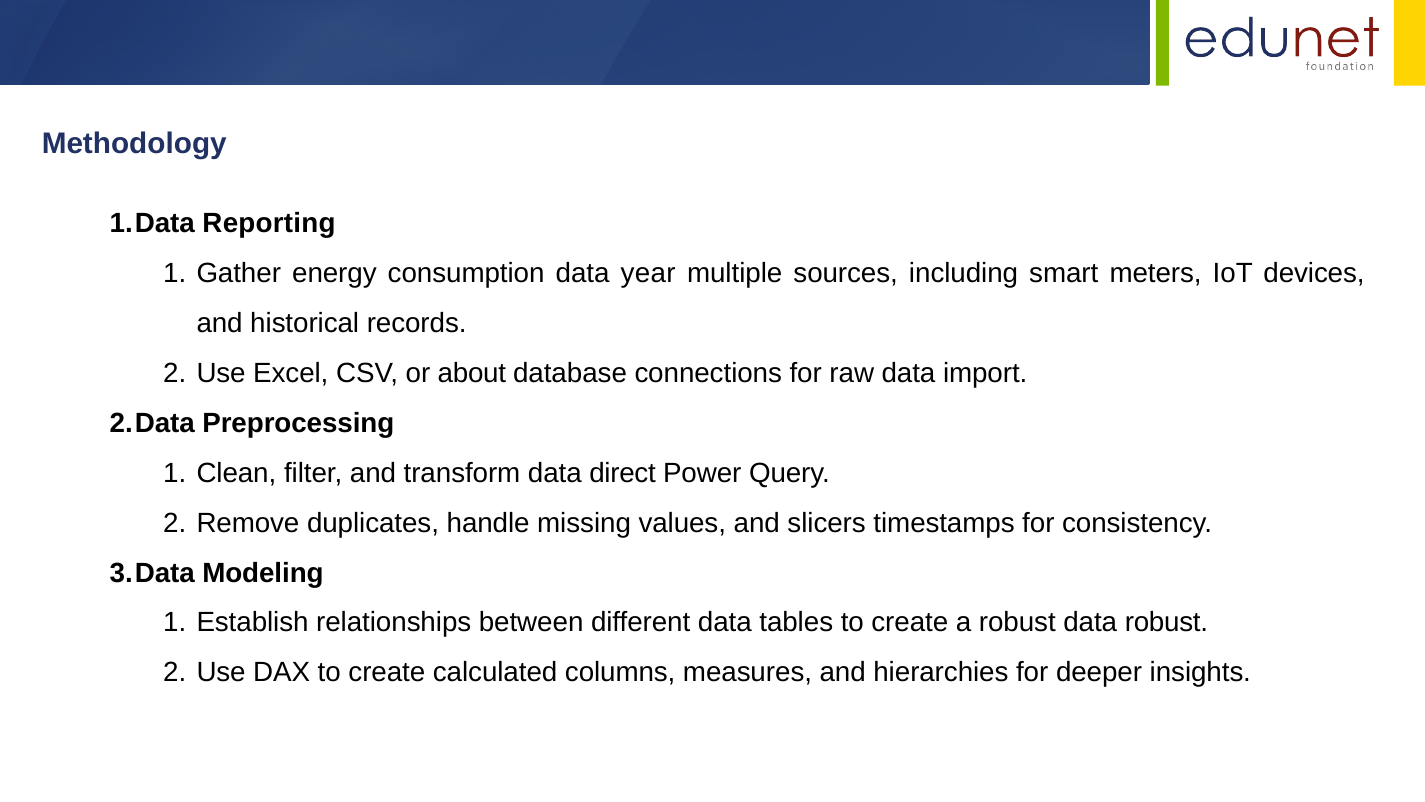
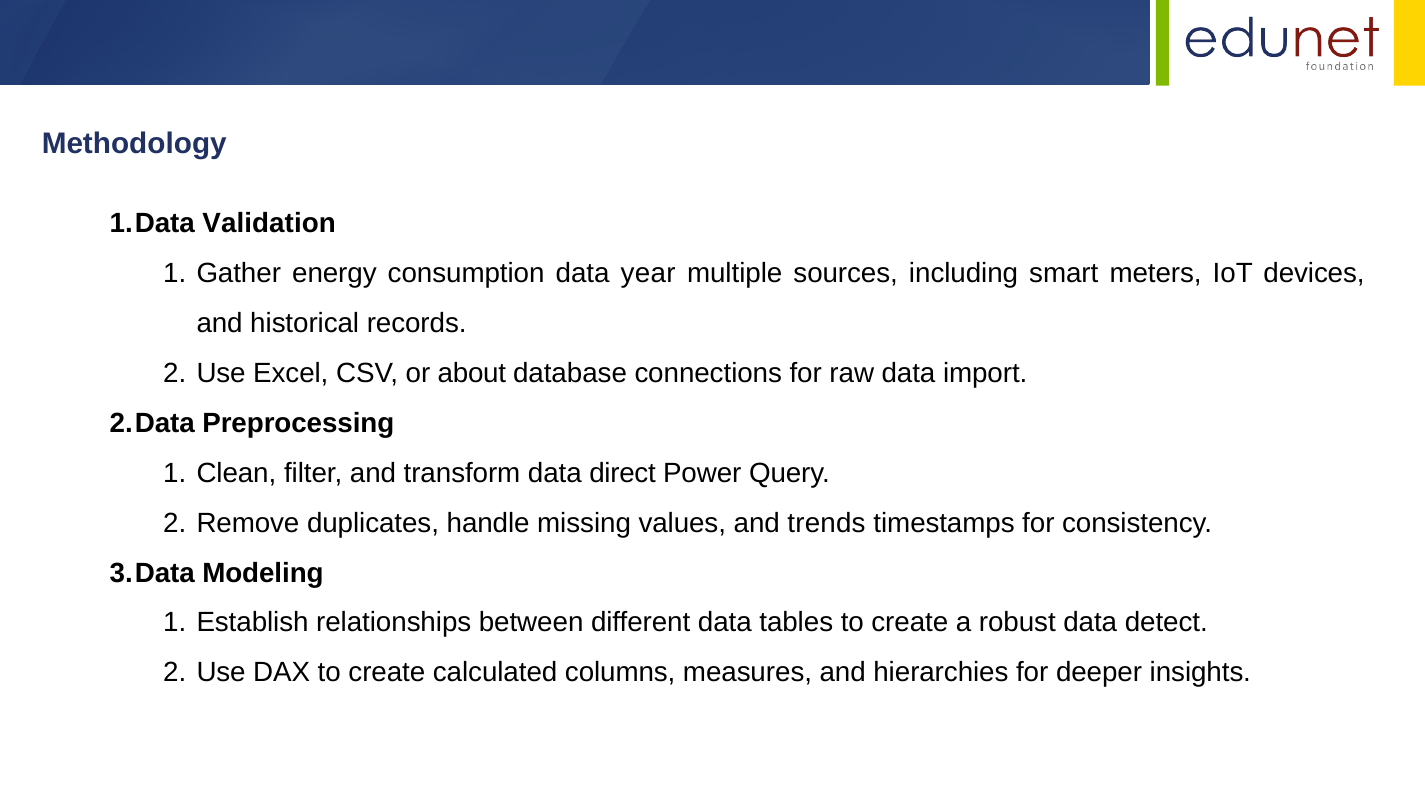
Reporting: Reporting -> Validation
slicers: slicers -> trends
data robust: robust -> detect
